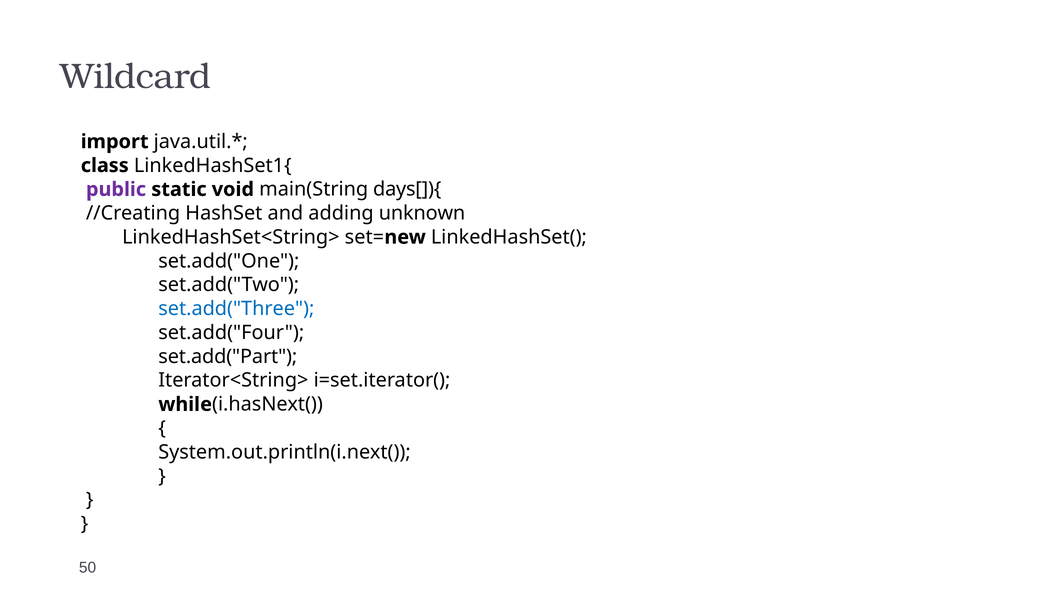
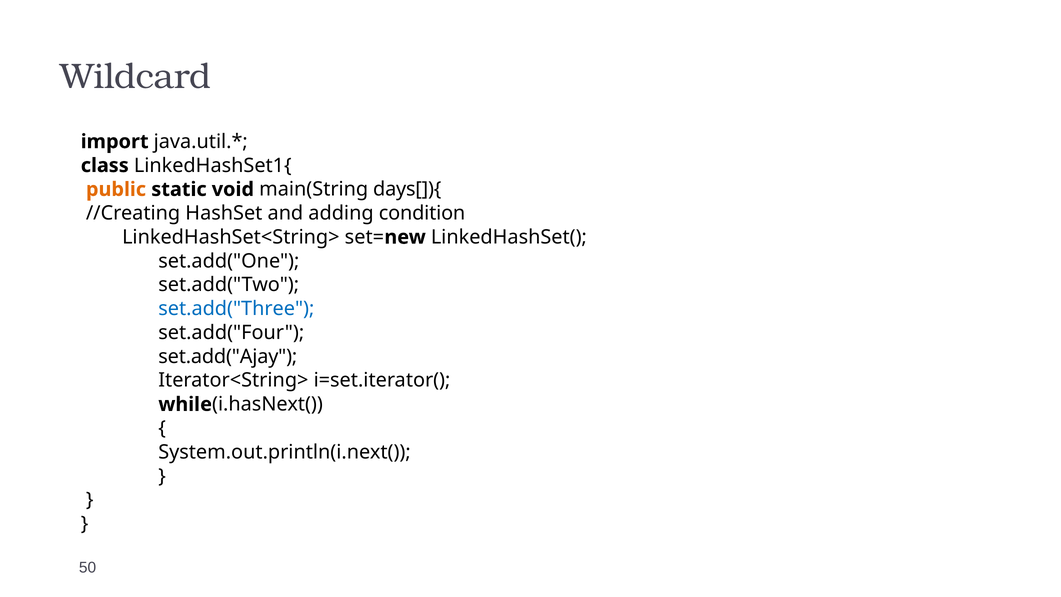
public colour: purple -> orange
unknown: unknown -> condition
set.add("Part: set.add("Part -> set.add("Ajay
